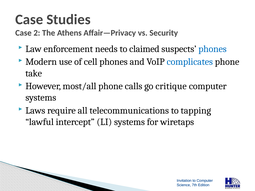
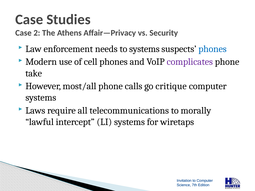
to claimed: claimed -> systems
complicates colour: blue -> purple
tapping: tapping -> morally
